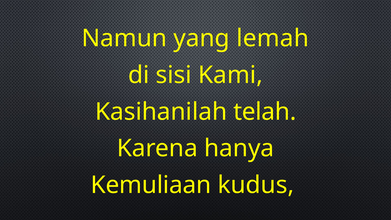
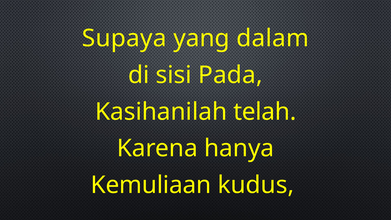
Namun: Namun -> Supaya
lemah: lemah -> dalam
Kami: Kami -> Pada
